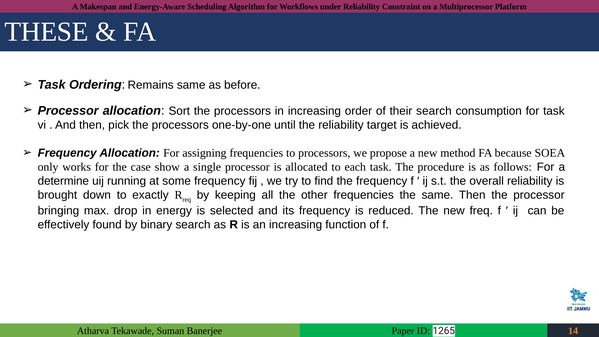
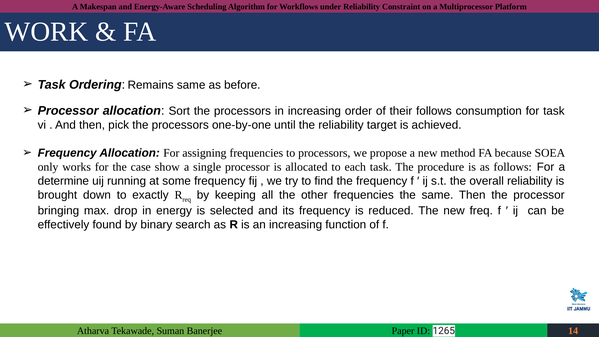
THESE: THESE -> WORK
their search: search -> follows
